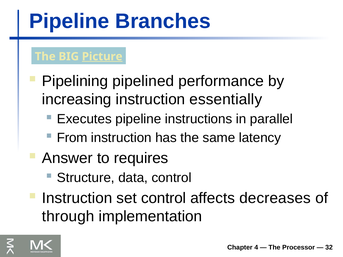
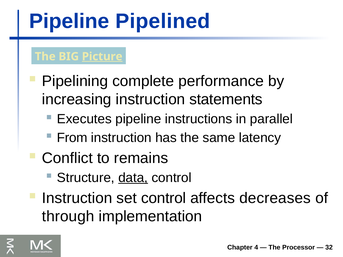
Branches: Branches -> Pipelined
pipelined: pipelined -> complete
essentially: essentially -> statements
Answer: Answer -> Conflict
requires: requires -> remains
data underline: none -> present
